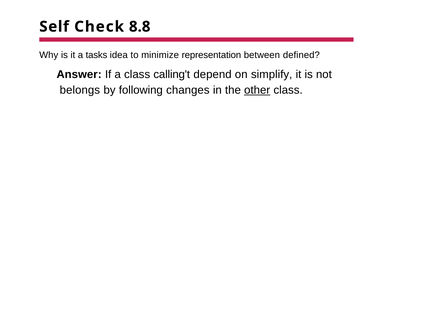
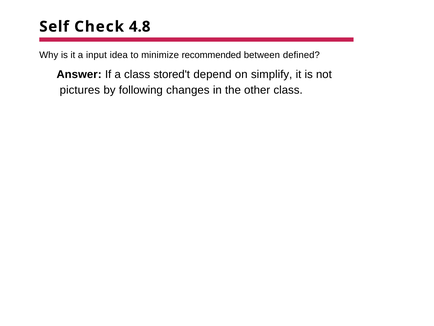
8.8: 8.8 -> 4.8
tasks: tasks -> input
representation: representation -> recommended
calling't: calling't -> stored't
belongs: belongs -> pictures
other underline: present -> none
